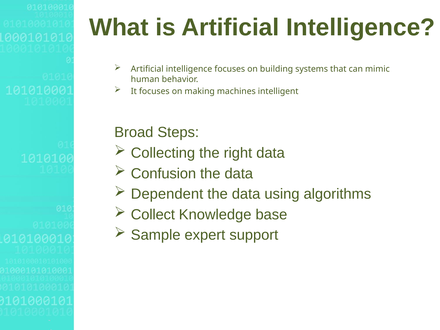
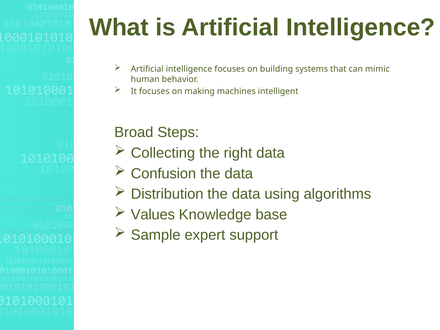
Dependent: Dependent -> Distribution
Collect: Collect -> Values
